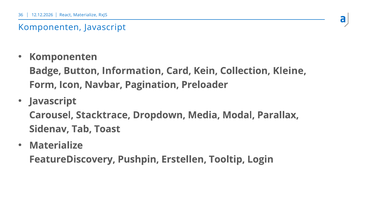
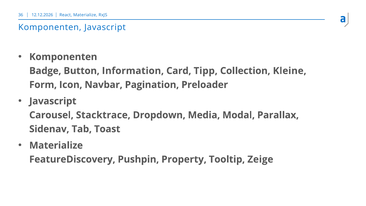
Kein: Kein -> Tipp
Erstellen: Erstellen -> Property
Login: Login -> Zeige
